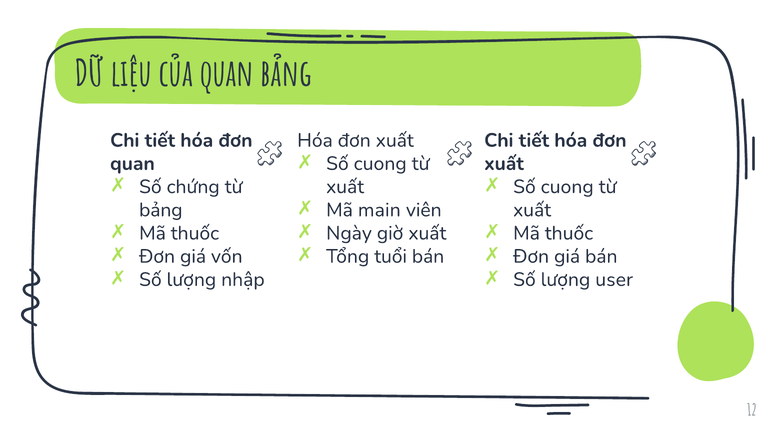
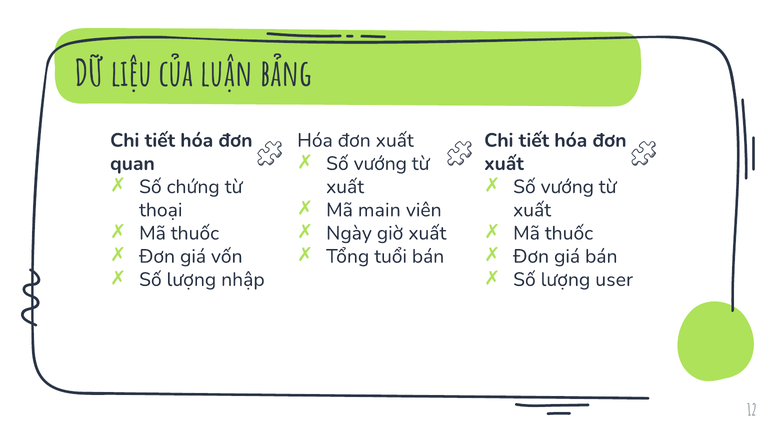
của quan: quan -> luận
cuong at (380, 163): cuong -> vướng
cuong at (567, 187): cuong -> vướng
bảng at (161, 210): bảng -> thoại
